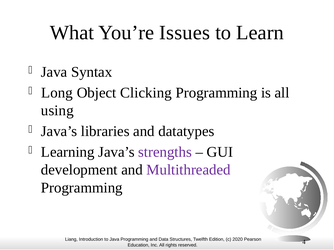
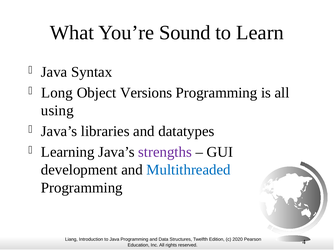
Issues: Issues -> Sound
Clicking: Clicking -> Versions
Multithreaded colour: purple -> blue
